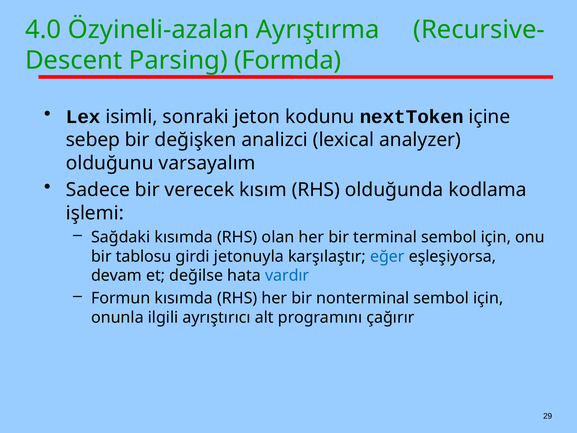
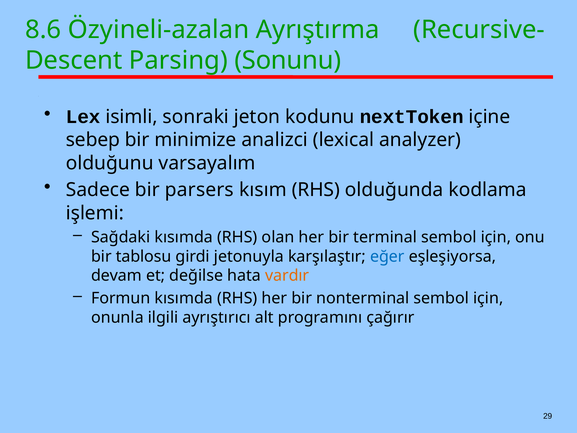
4.0: 4.0 -> 8.6
Formda: Formda -> Sonunu
değişken: değişken -> minimize
verecek: verecek -> parsers
vardır colour: blue -> orange
